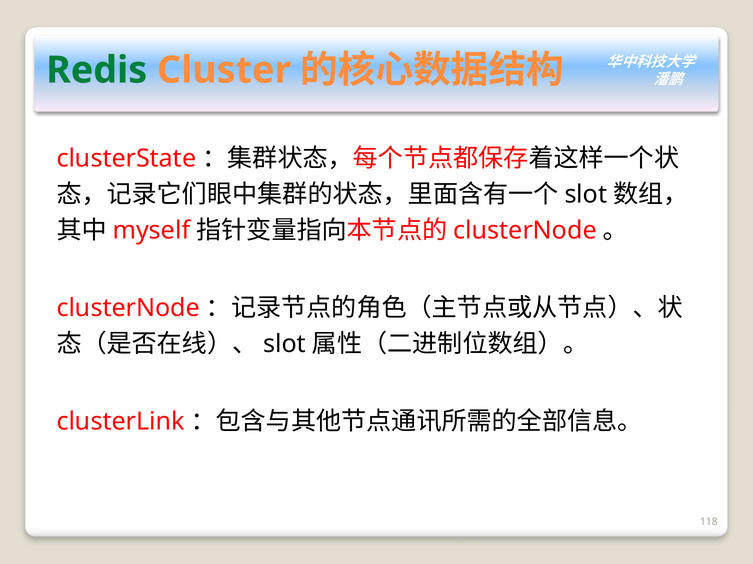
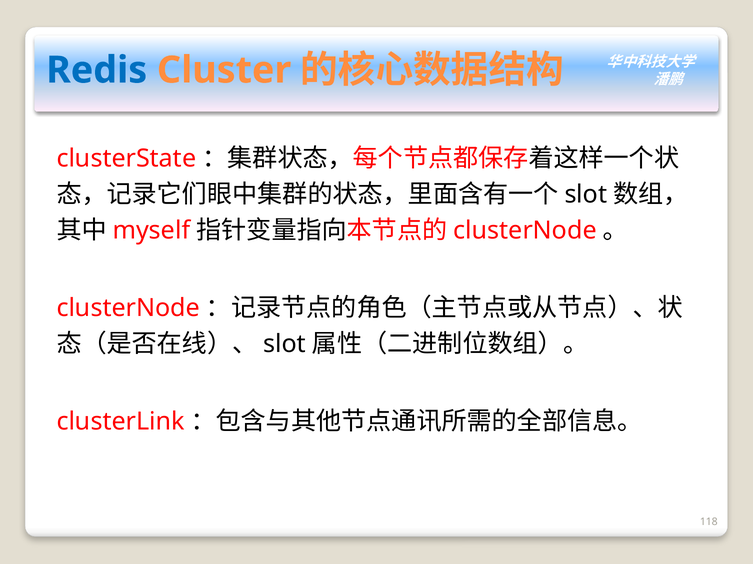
Redis colour: green -> blue
